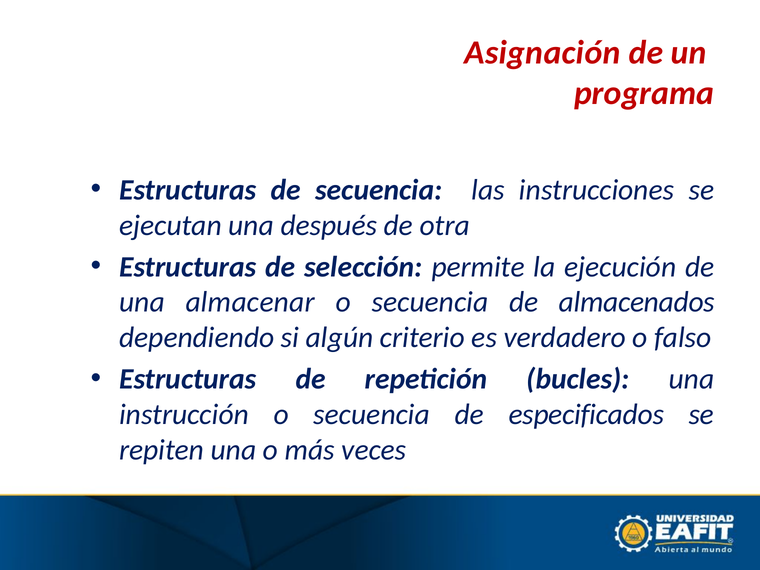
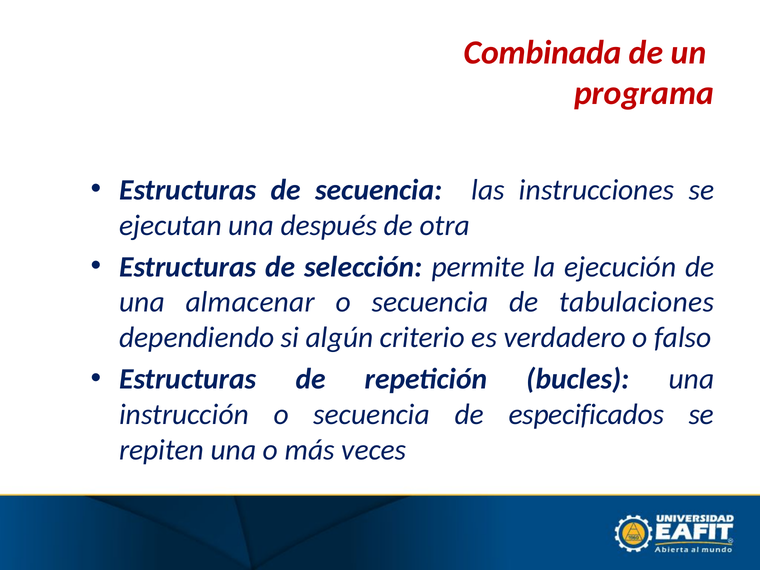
Asignación: Asignación -> Combinada
almacenados: almacenados -> tabulaciones
